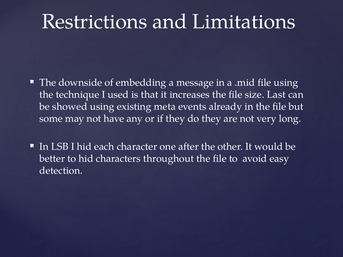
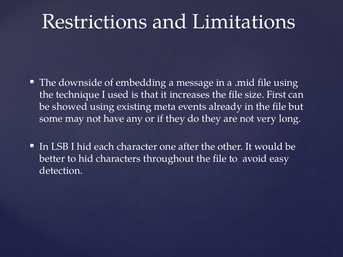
Last: Last -> First
